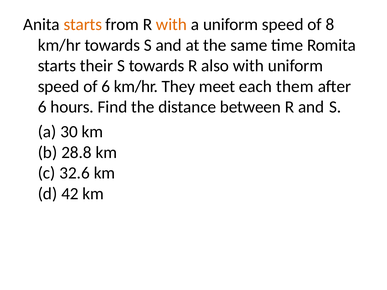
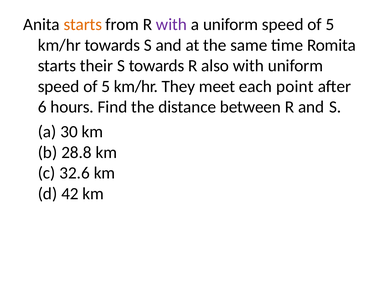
with at (171, 24) colour: orange -> purple
8 at (330, 24): 8 -> 5
6 at (106, 86): 6 -> 5
them: them -> point
